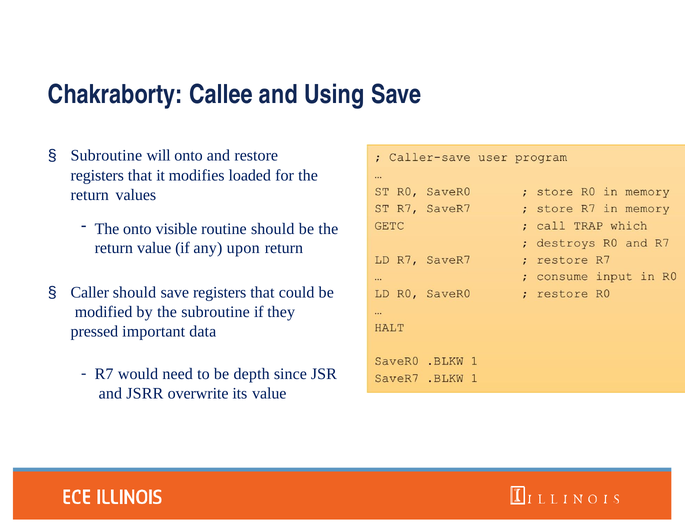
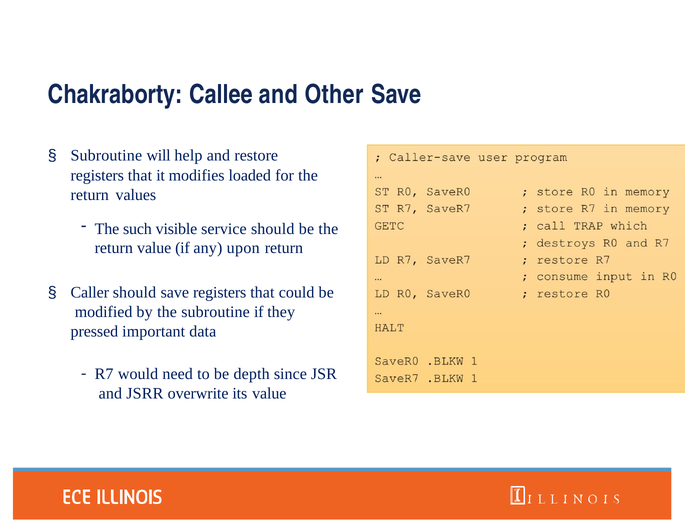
Using: Using -> Other
will onto: onto -> help
The onto: onto -> such
routine: routine -> service
